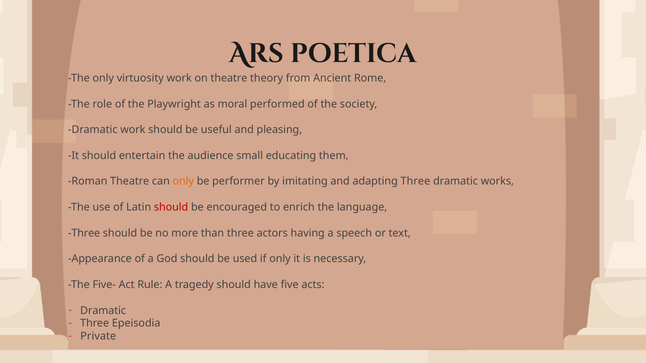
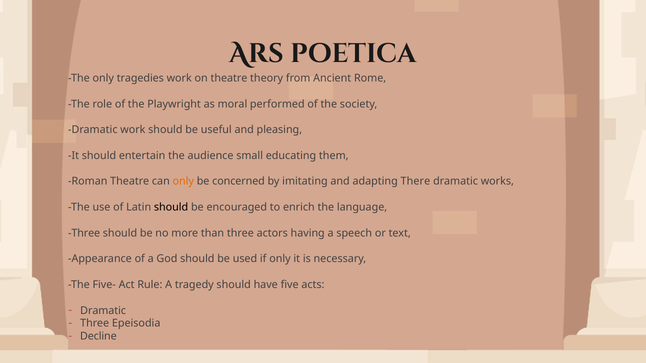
virtuosity: virtuosity -> tragedies
performer: performer -> concerned
adapting Three: Three -> There
should at (171, 207) colour: red -> black
Private: Private -> Decline
